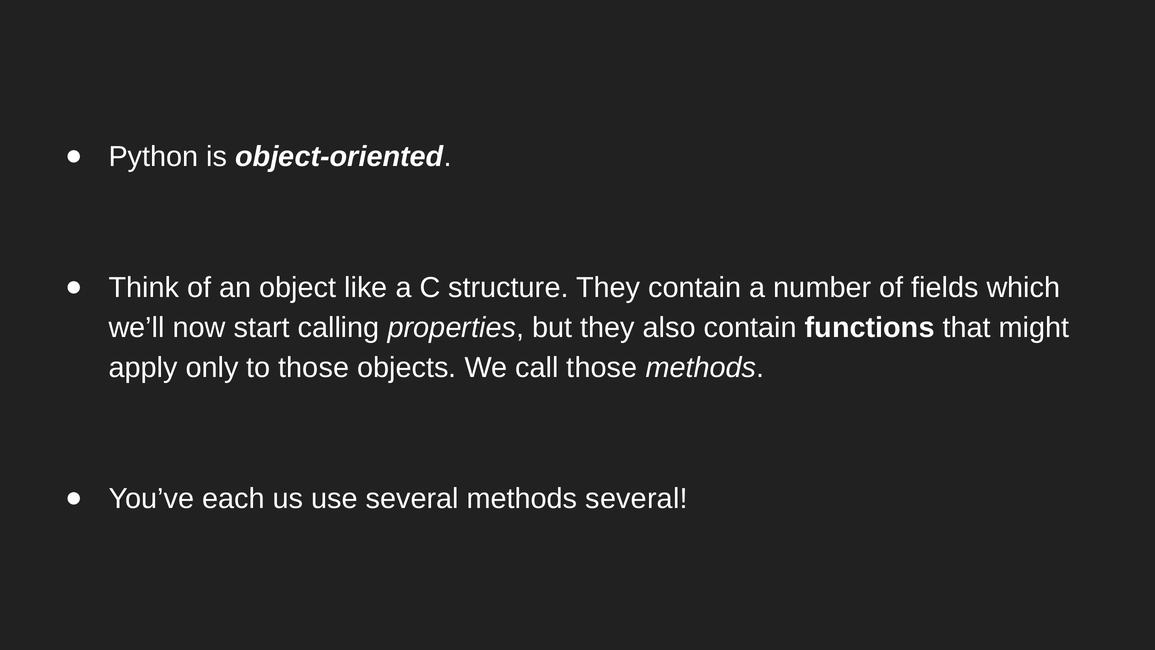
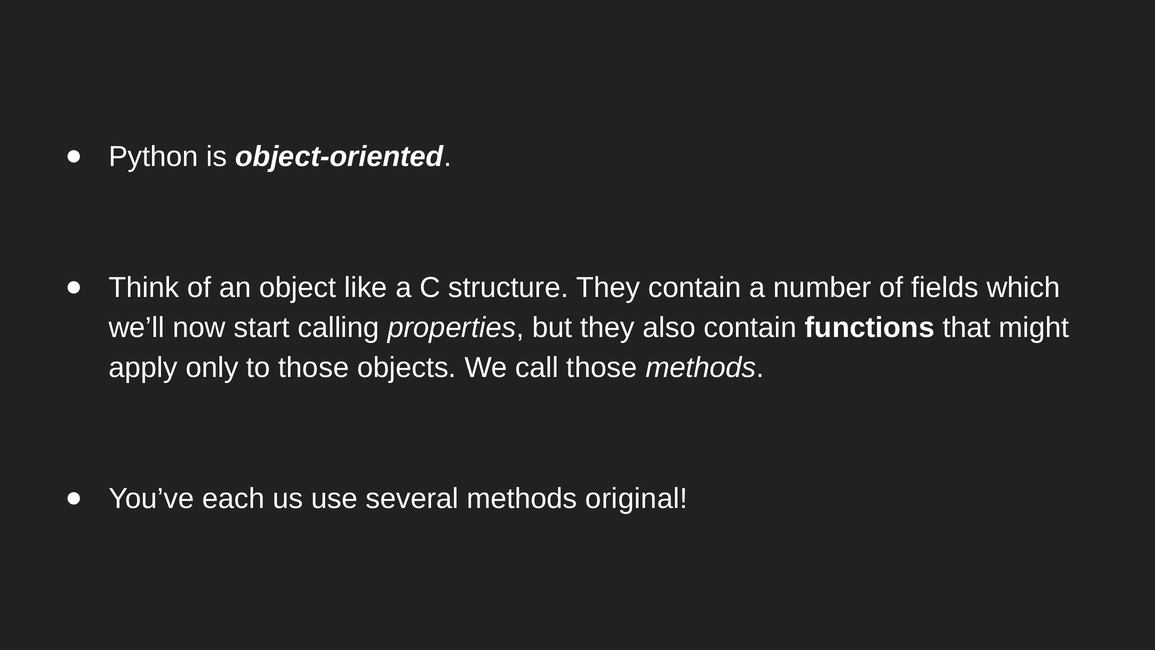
methods several: several -> original
